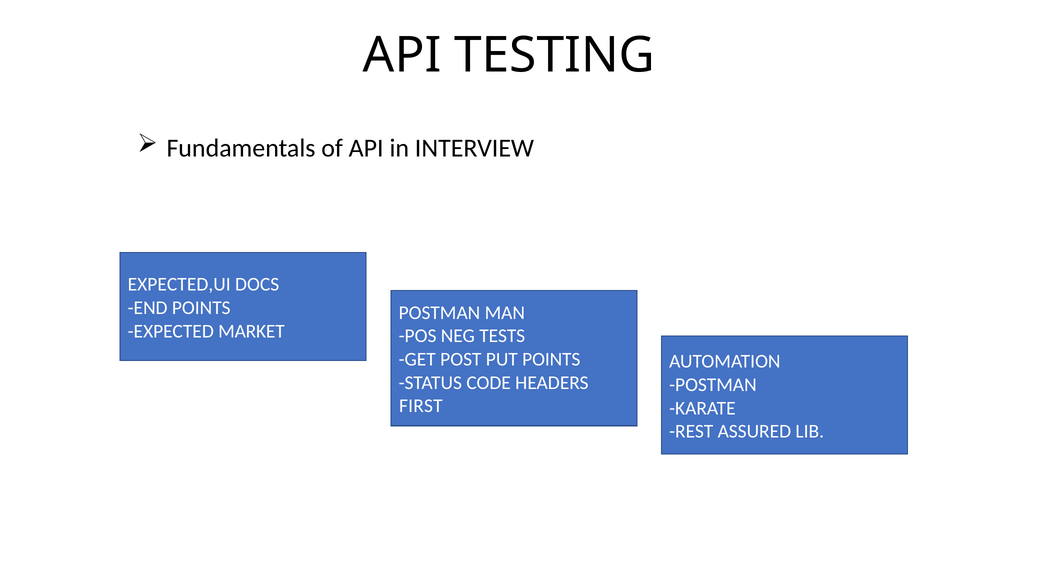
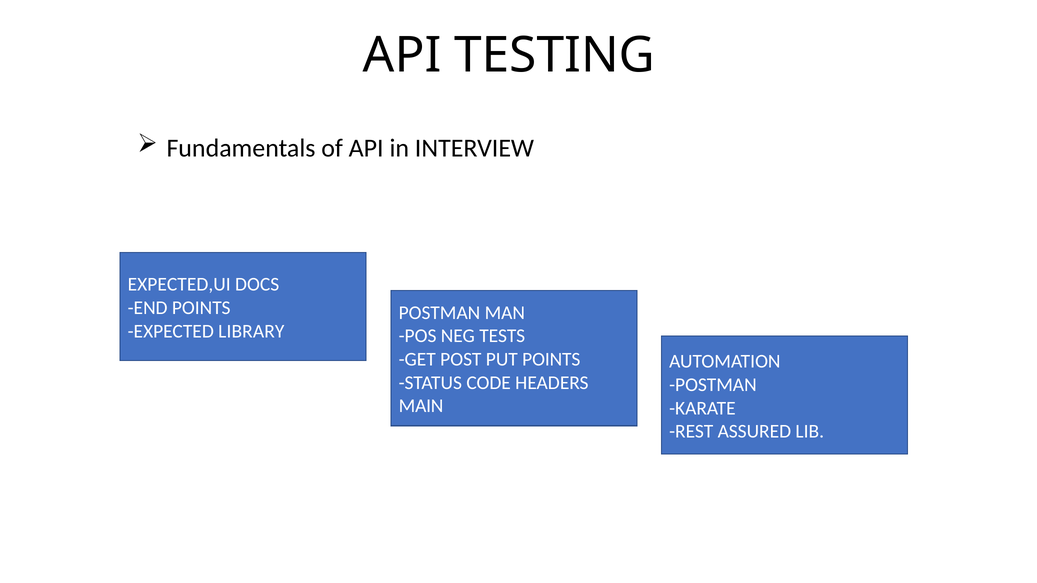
MARKET: MARKET -> LIBRARY
FIRST: FIRST -> MAIN
